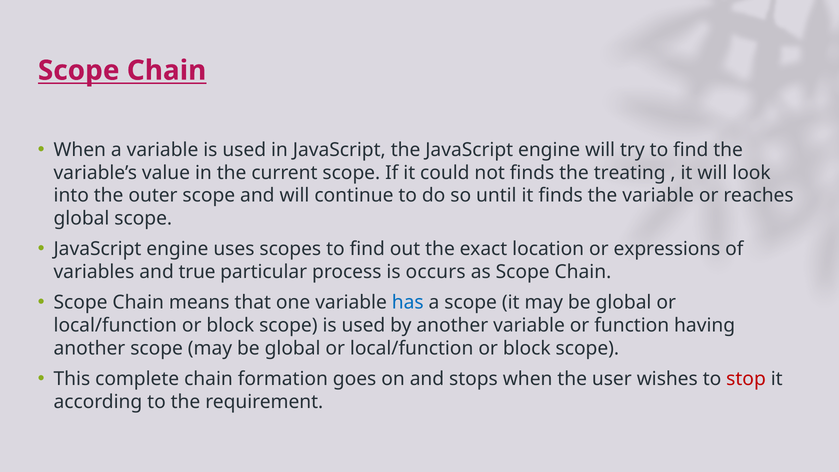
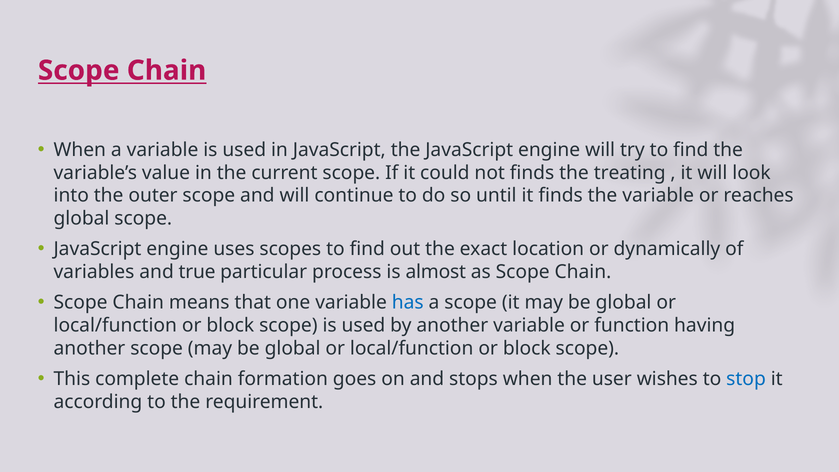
expressions: expressions -> dynamically
occurs: occurs -> almost
stop colour: red -> blue
